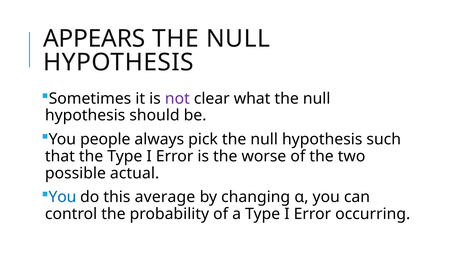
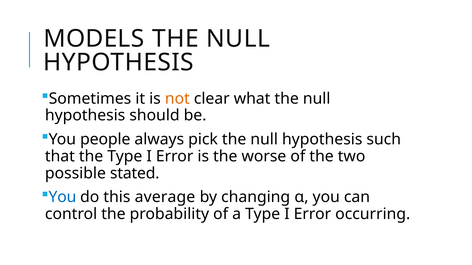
APPEARS: APPEARS -> MODELS
not colour: purple -> orange
actual: actual -> stated
